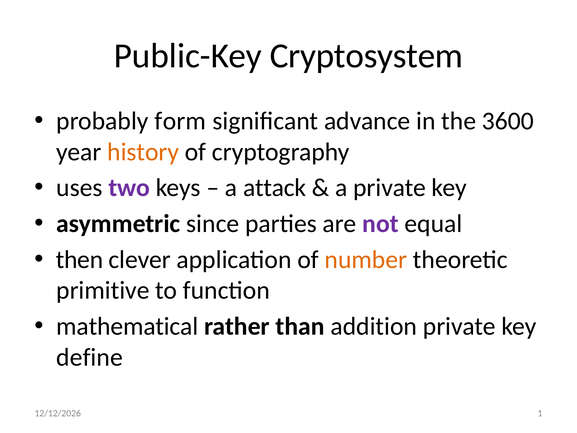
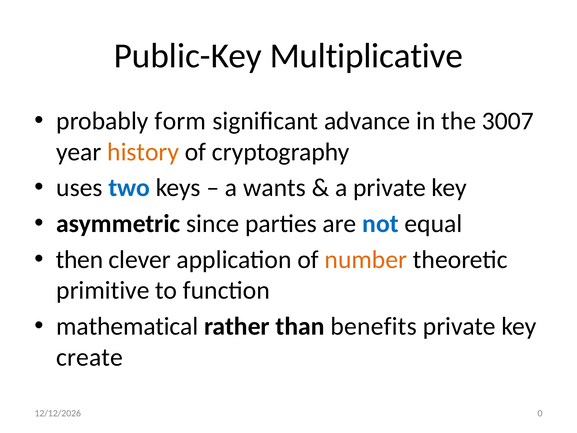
Cryptosystem: Cryptosystem -> Multiplicative
3600: 3600 -> 3007
two colour: purple -> blue
attack: attack -> wants
not colour: purple -> blue
addition: addition -> benefits
define: define -> create
1: 1 -> 0
